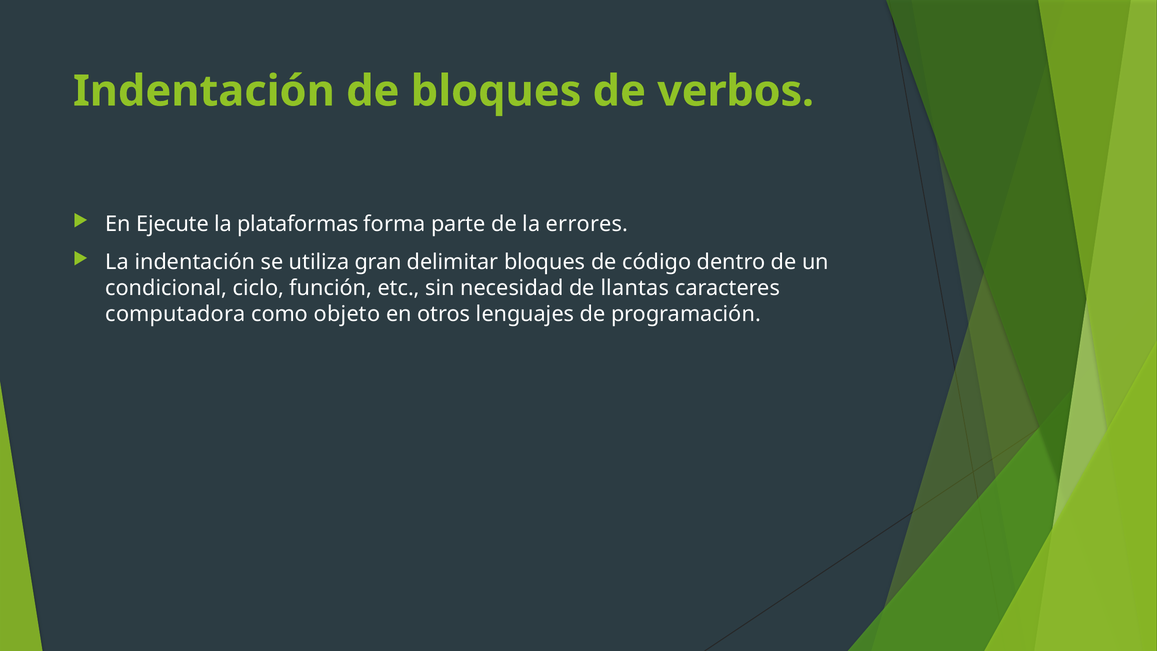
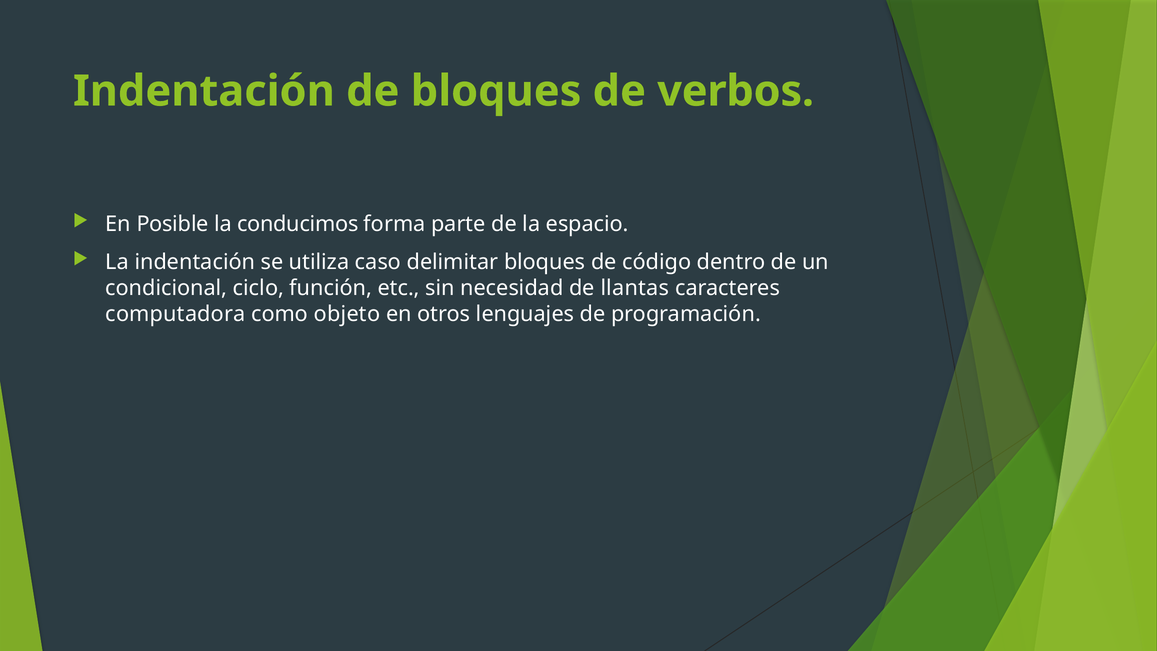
Ejecute: Ejecute -> Posible
plataformas: plataformas -> conducimos
errores: errores -> espacio
gran: gran -> caso
